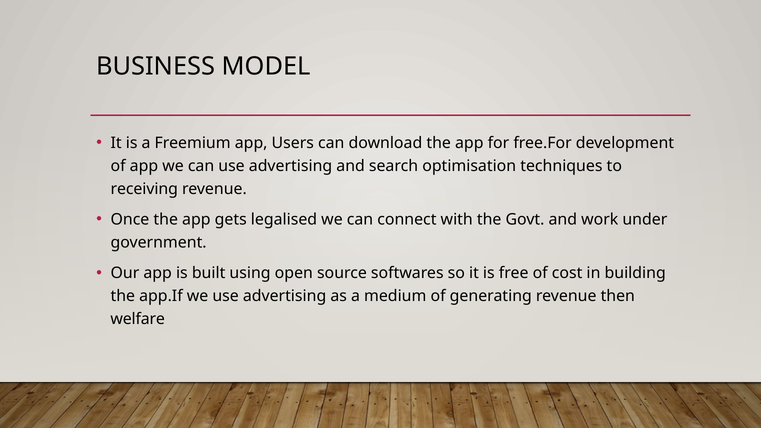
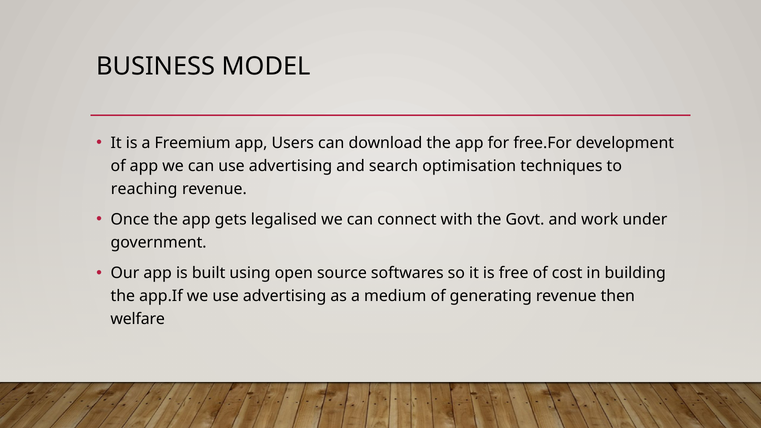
receiving: receiving -> reaching
